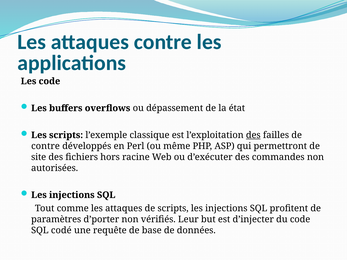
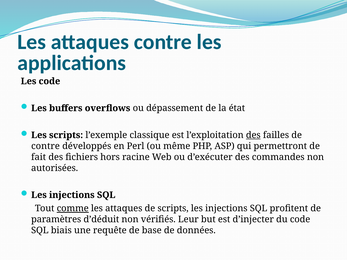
site: site -> fait
comme underline: none -> present
d’porter: d’porter -> d’déduit
codé: codé -> biais
